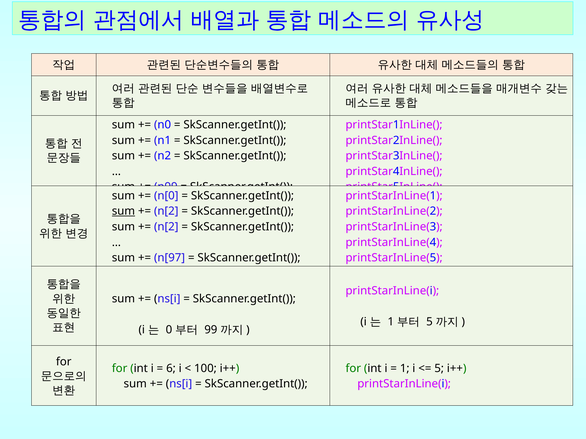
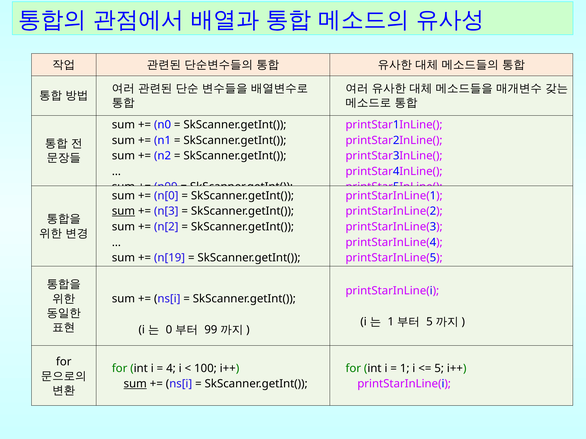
n[2 at (166, 211): n[2 -> n[3
n[97: n[97 -> n[19
6: 6 -> 4
sum at (135, 384) underline: none -> present
